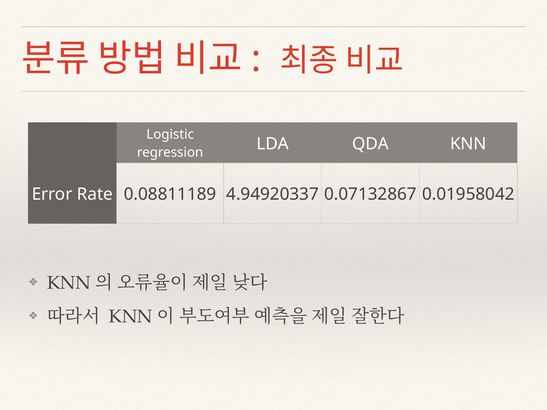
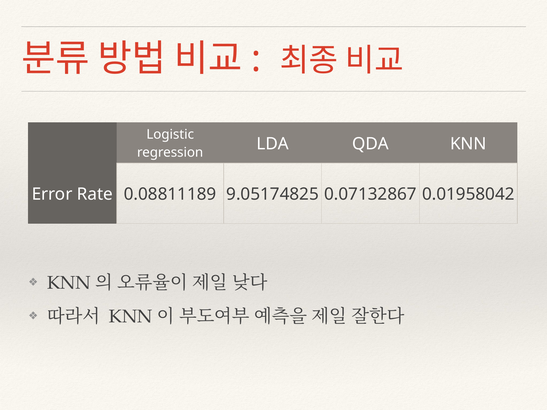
4.94920337: 4.94920337 -> 9.05174825
